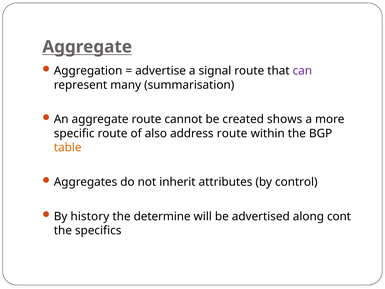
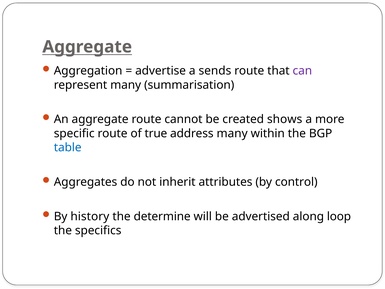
signal: signal -> sends
also: also -> true
address route: route -> many
table colour: orange -> blue
cont: cont -> loop
